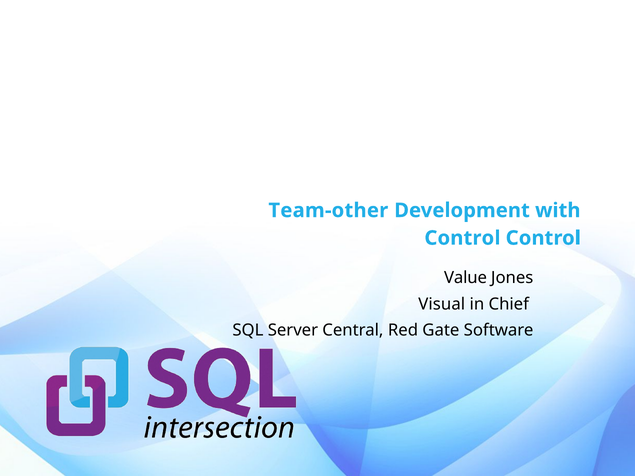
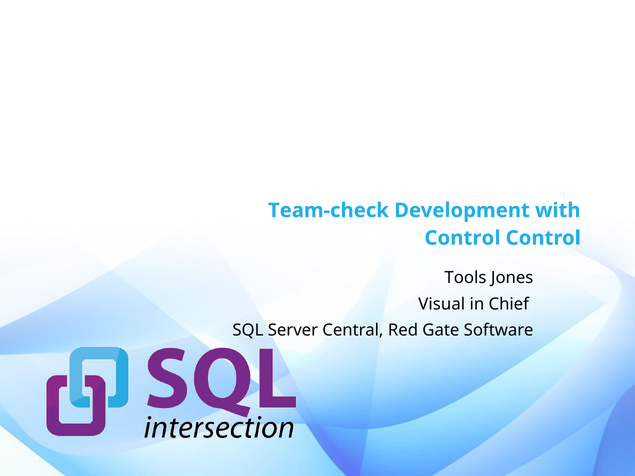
Team-other: Team-other -> Team-check
Value: Value -> Tools
